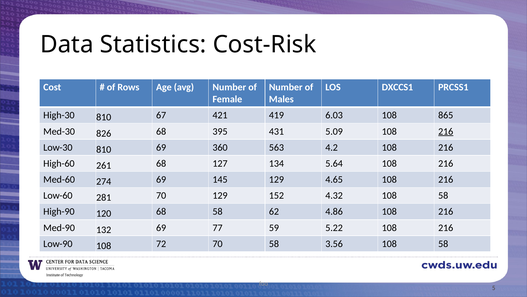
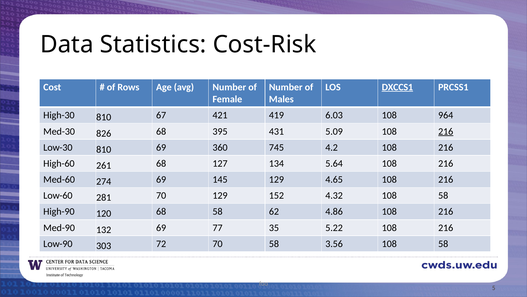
DXCCS1 underline: none -> present
865: 865 -> 964
563: 563 -> 745
59: 59 -> 35
Low-90 108: 108 -> 303
